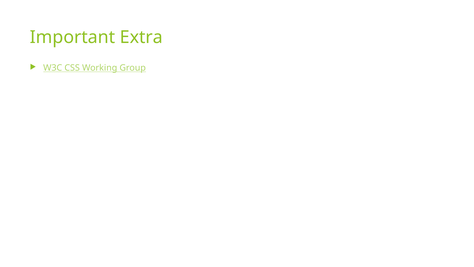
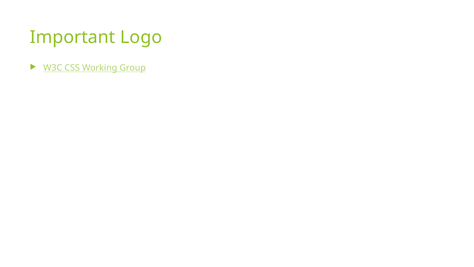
Extra: Extra -> Logo
